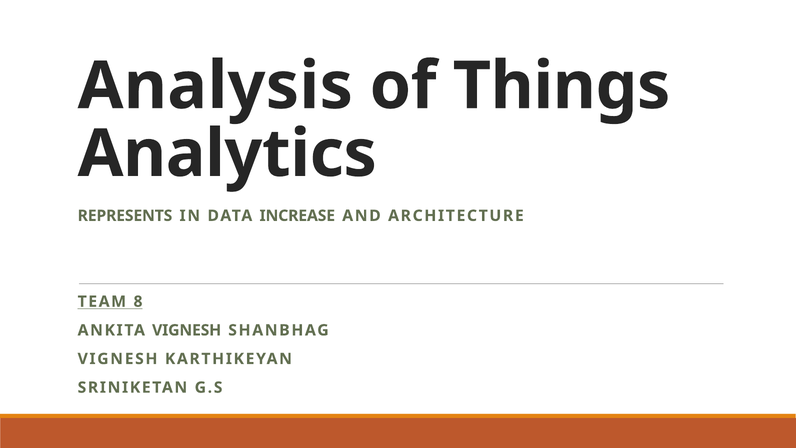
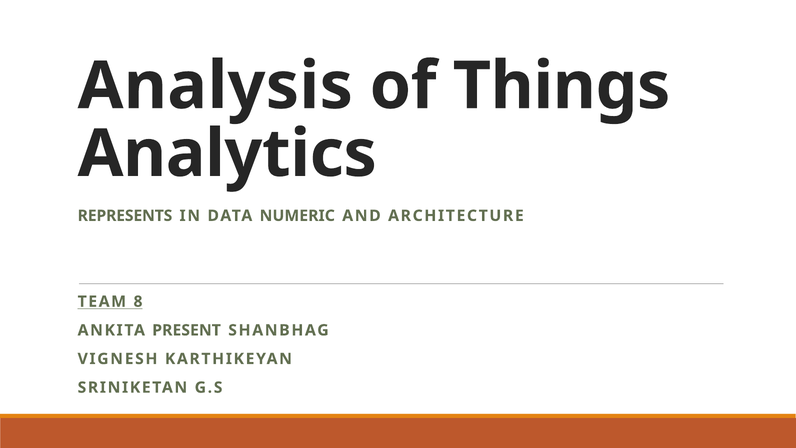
INCREASE: INCREASE -> NUMERIC
ANKITA VIGNESH: VIGNESH -> PRESENT
